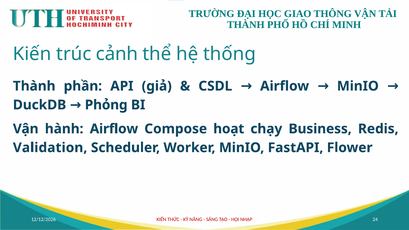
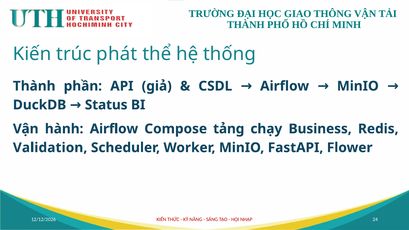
cảnh: cảnh -> phát
Phỏng: Phỏng -> Status
hoạt: hoạt -> tảng
